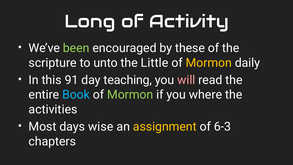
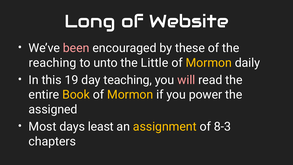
Activity: Activity -> Website
been colour: light green -> pink
scripture: scripture -> reaching
91: 91 -> 19
Book colour: light blue -> yellow
Mormon at (130, 95) colour: light green -> yellow
where: where -> power
activities: activities -> assigned
wise: wise -> least
6-3: 6-3 -> 8-3
